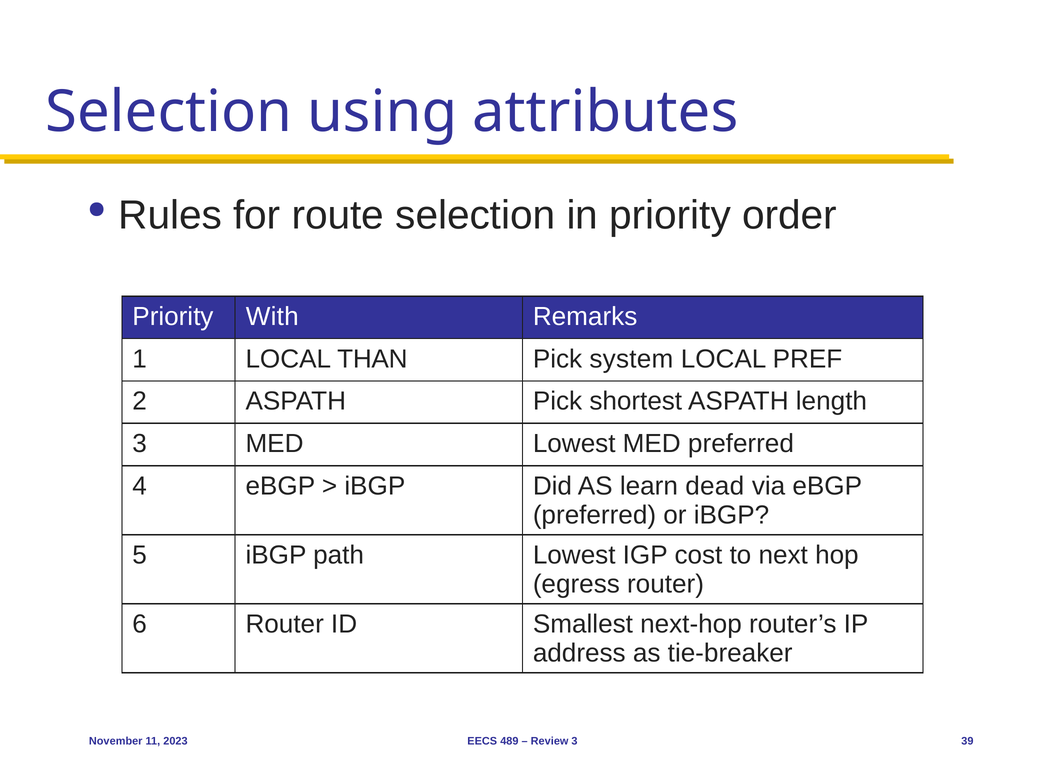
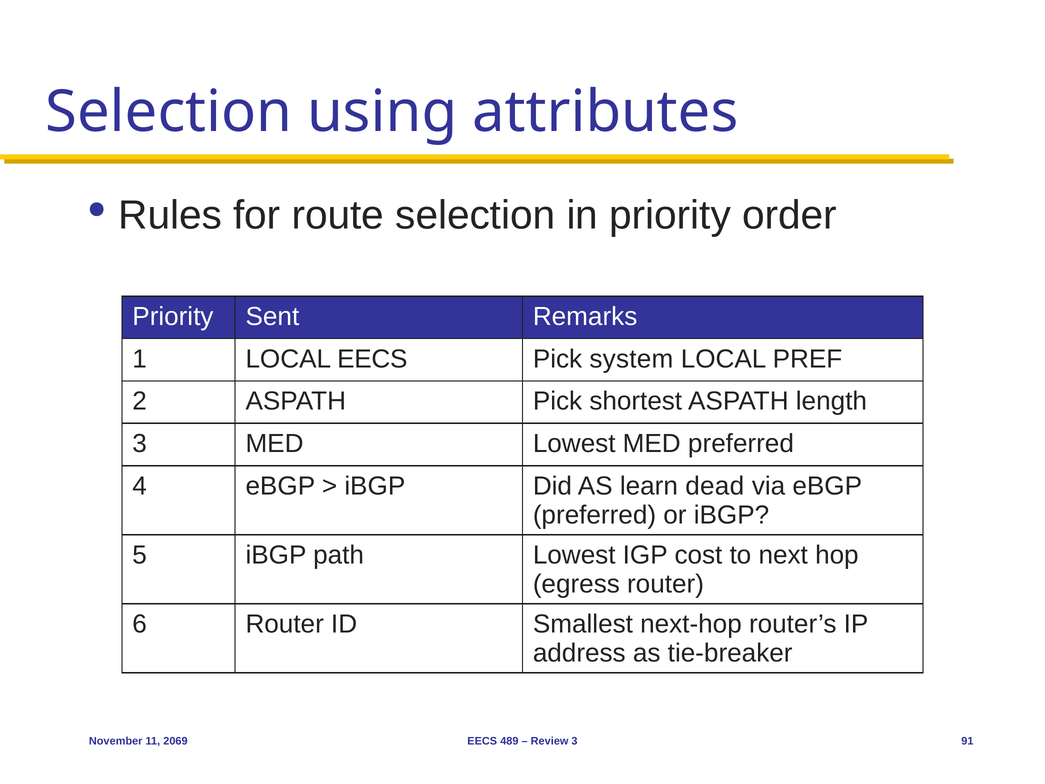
With: With -> Sent
LOCAL THAN: THAN -> EECS
2023: 2023 -> 2069
39: 39 -> 91
